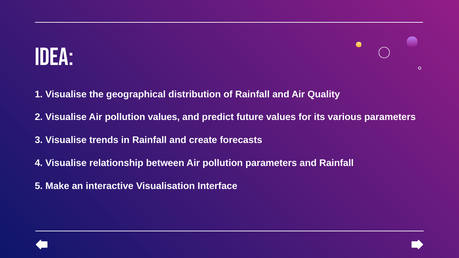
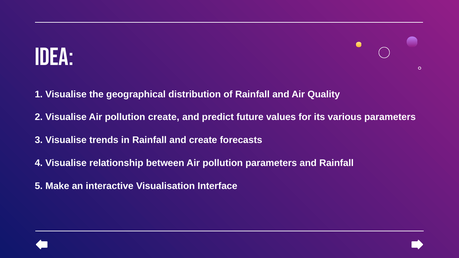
pollution values: values -> create
